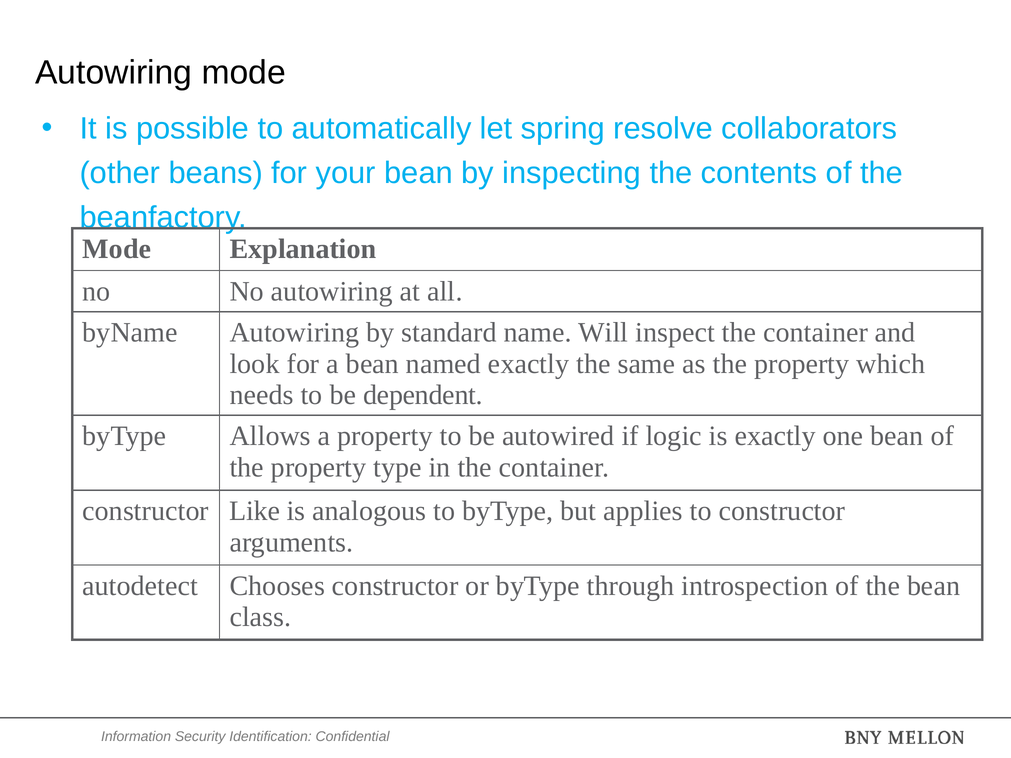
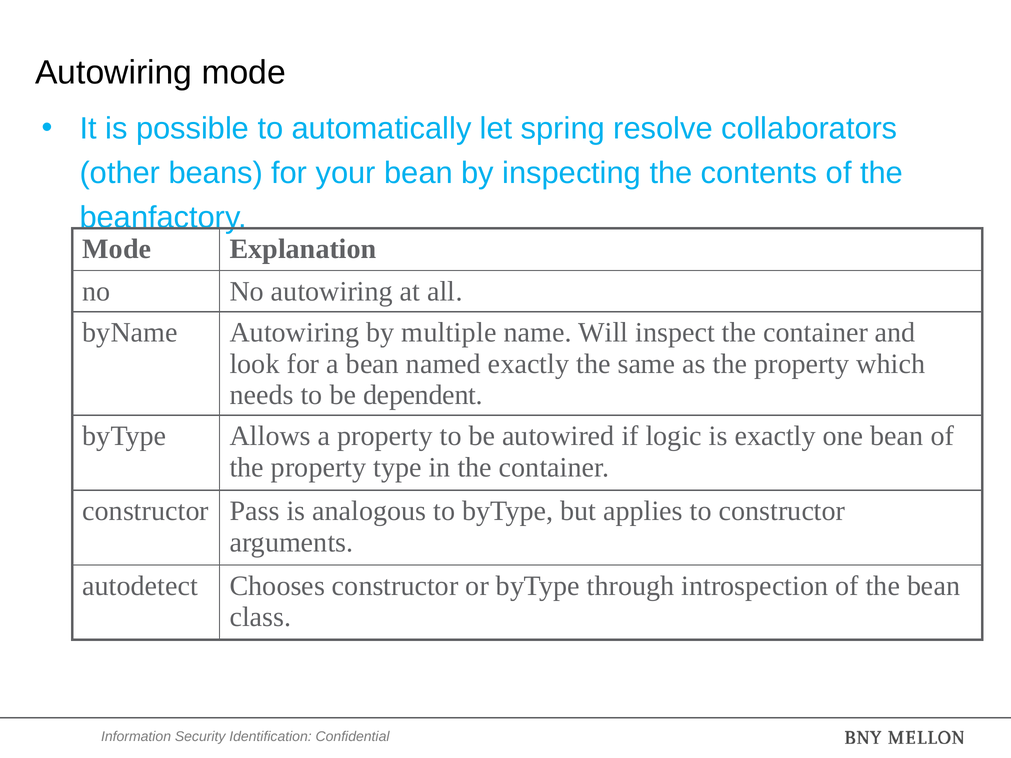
standard: standard -> multiple
Like: Like -> Pass
